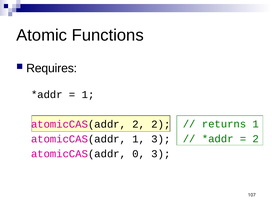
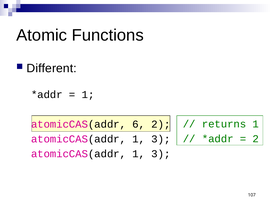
Requires: Requires -> Different
atomicCAS(addr 2: 2 -> 6
0 at (139, 154): 0 -> 1
